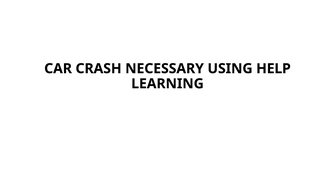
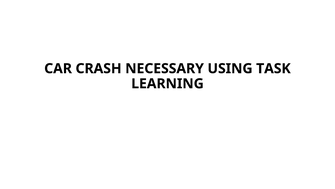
HELP: HELP -> TASK
